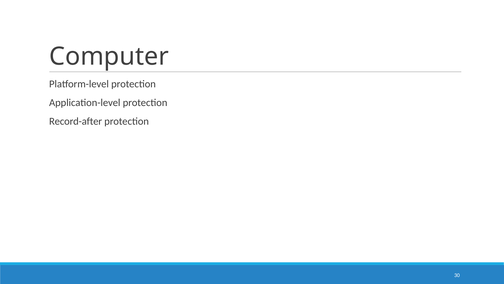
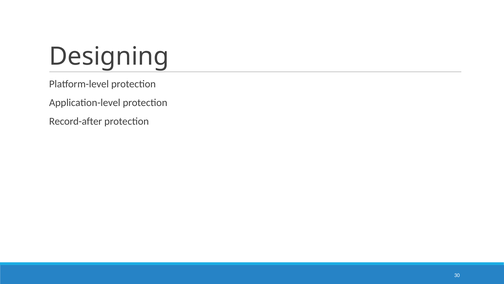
Computer: Computer -> Designing
